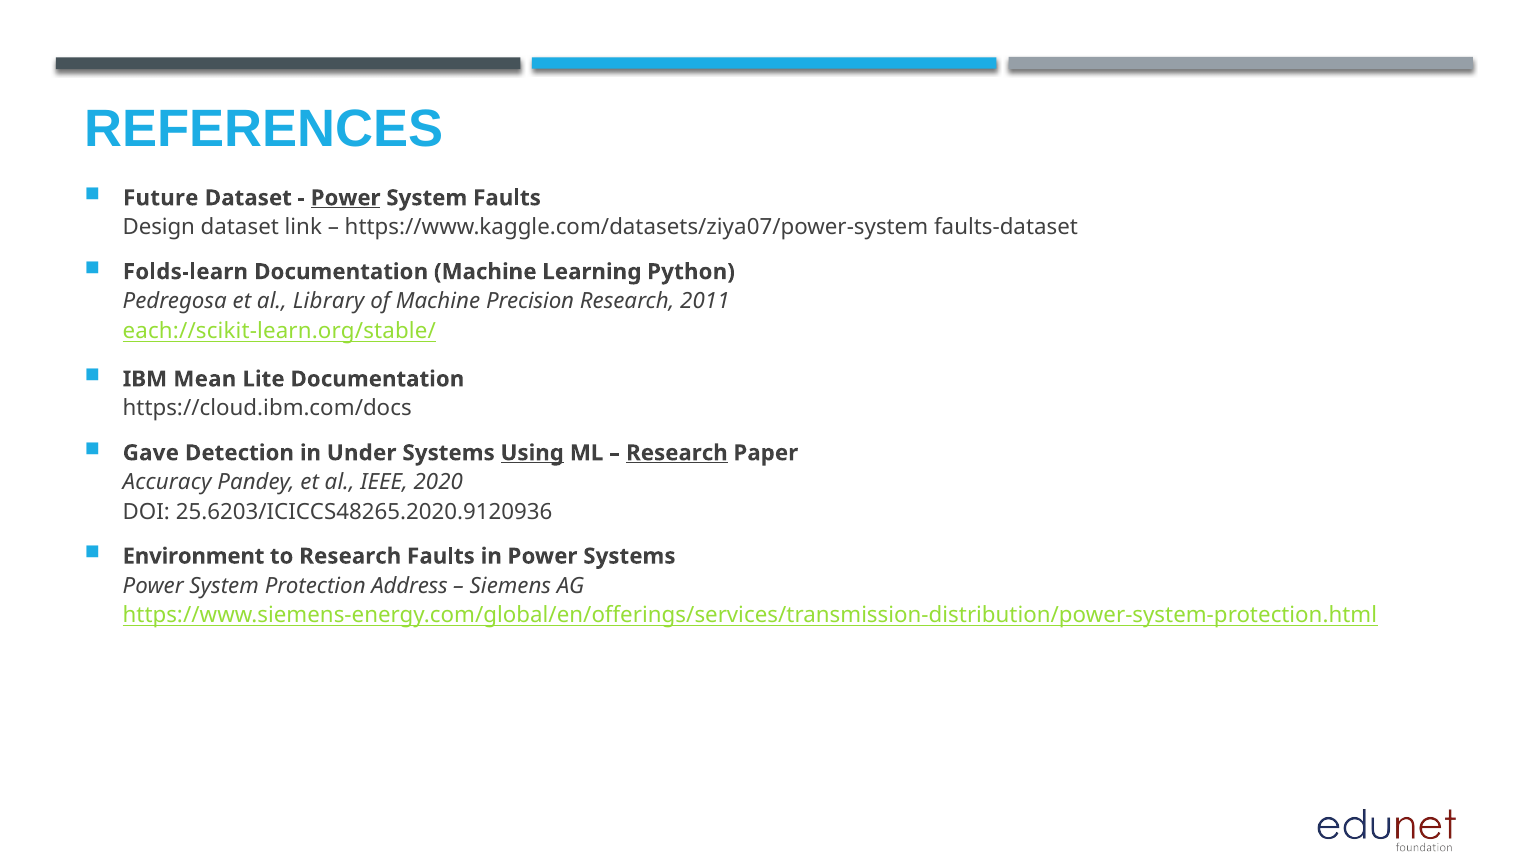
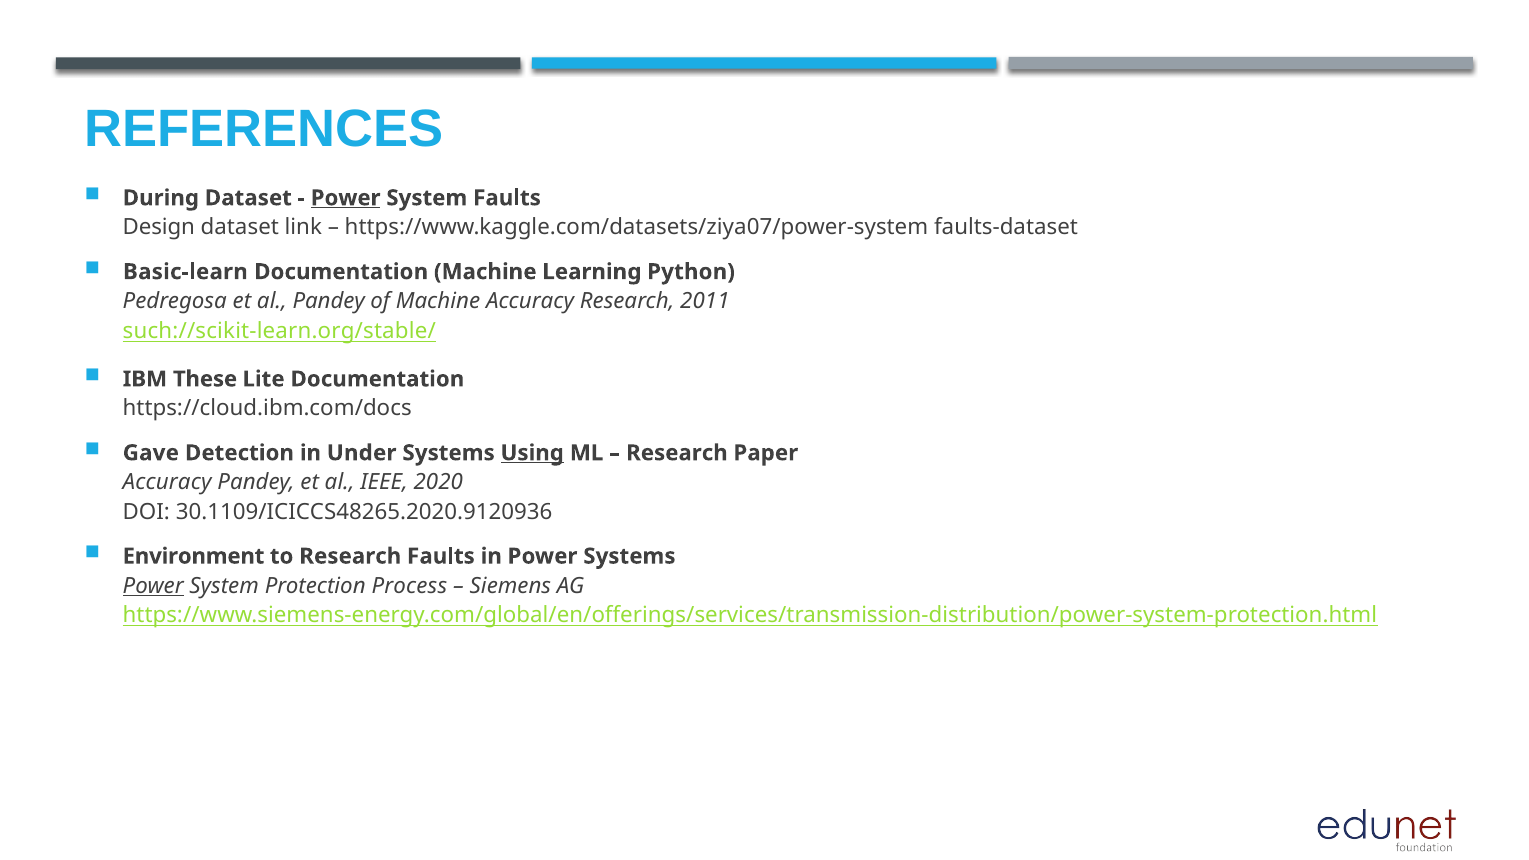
Future: Future -> During
Folds-learn: Folds-learn -> Basic-learn
al Library: Library -> Pandey
Machine Precision: Precision -> Accuracy
each://scikit-learn.org/stable/: each://scikit-learn.org/stable/ -> such://scikit-learn.org/stable/
Mean: Mean -> These
Research at (677, 453) underline: present -> none
25.6203/ICICCS48265.2020.9120936: 25.6203/ICICCS48265.2020.9120936 -> 30.1109/ICICCS48265.2020.9120936
Power at (153, 586) underline: none -> present
Address: Address -> Process
